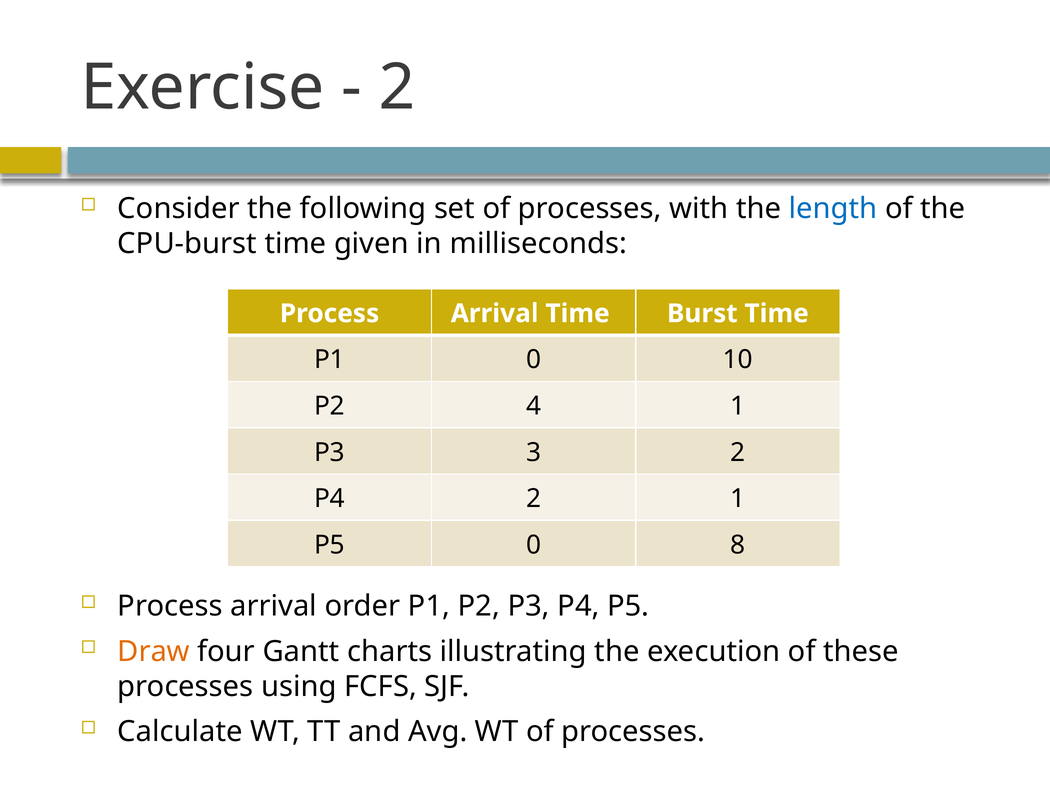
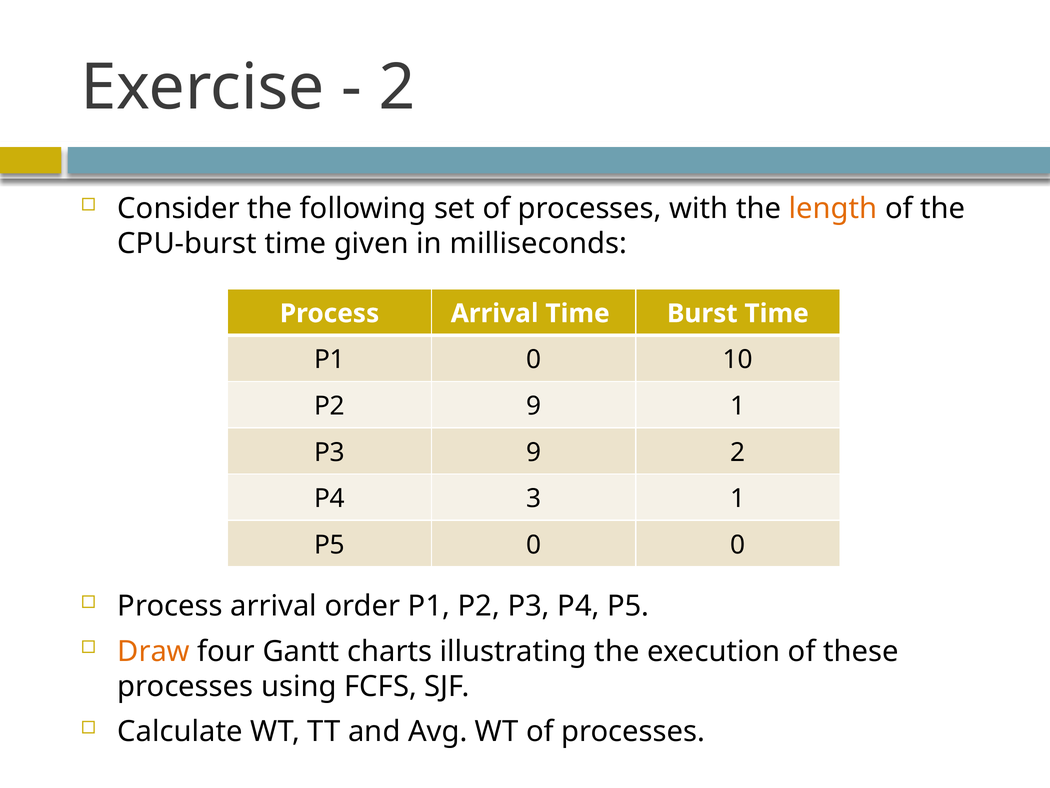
length colour: blue -> orange
P2 4: 4 -> 9
P3 3: 3 -> 9
P4 2: 2 -> 3
0 8: 8 -> 0
